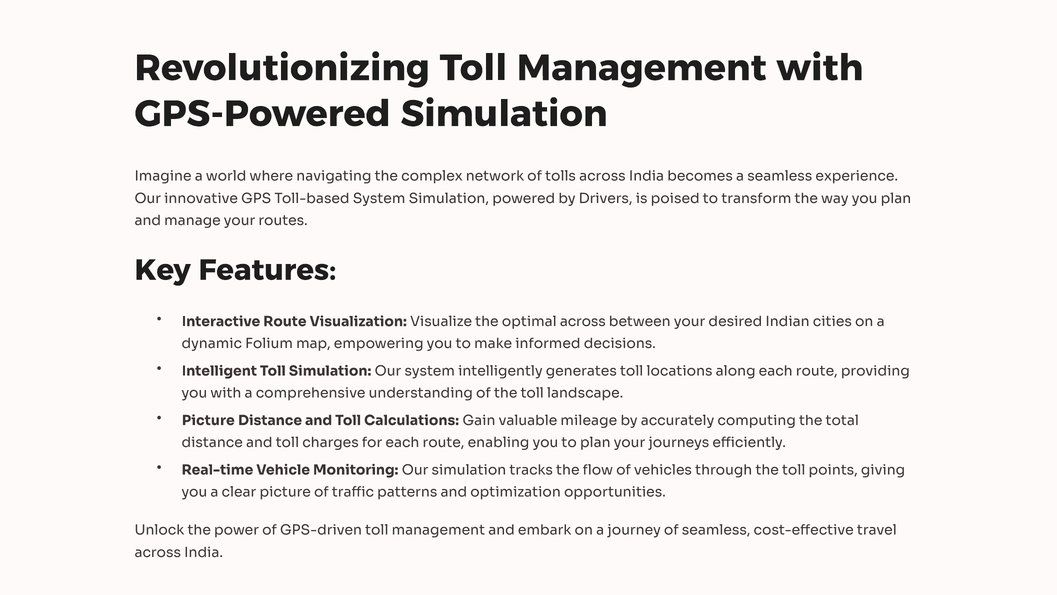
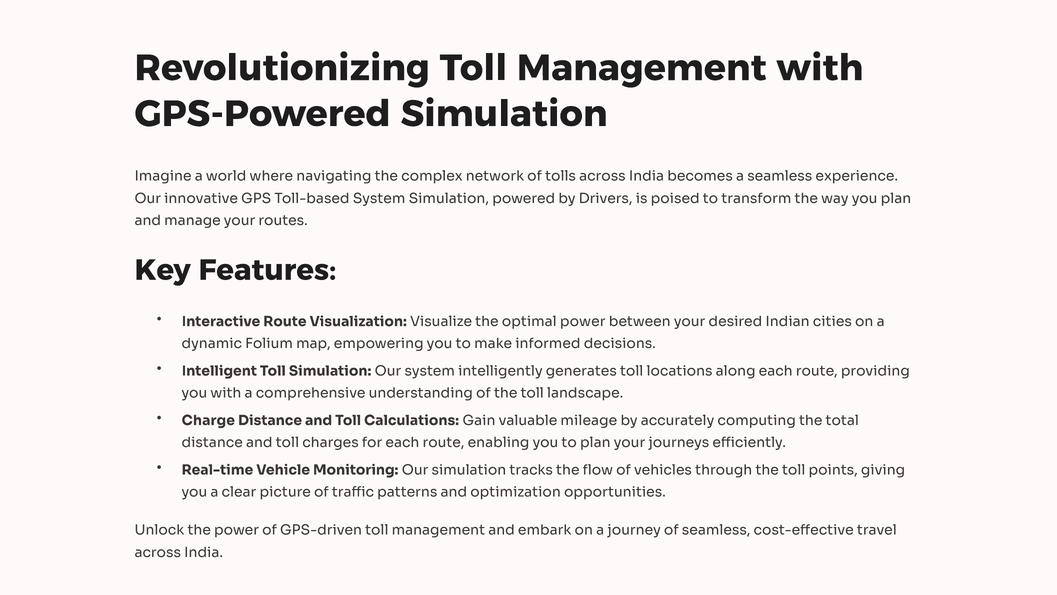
optimal across: across -> power
Picture at (208, 420): Picture -> Charge
